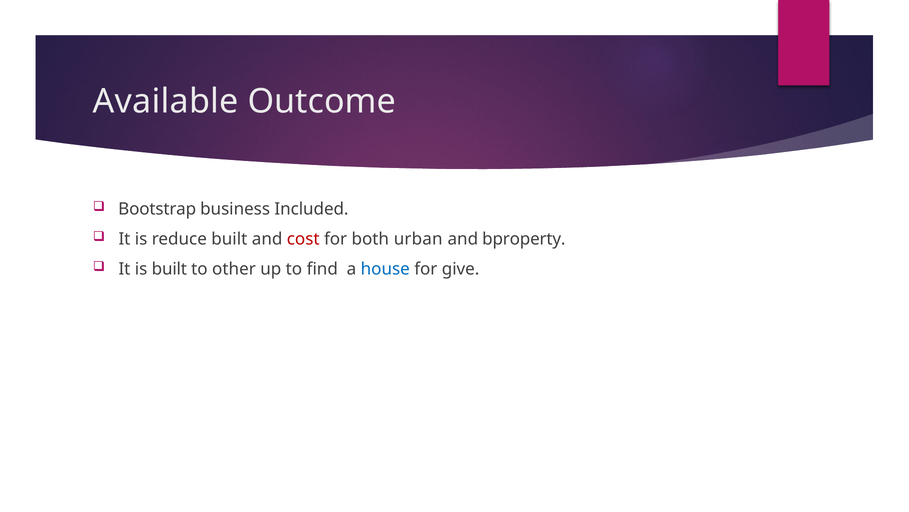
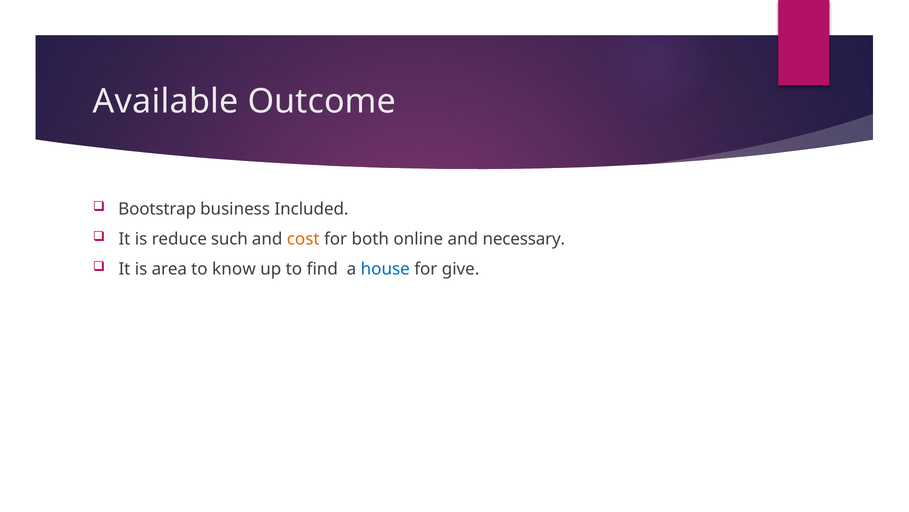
reduce built: built -> such
cost colour: red -> orange
urban: urban -> online
bproperty: bproperty -> necessary
is built: built -> area
other: other -> know
